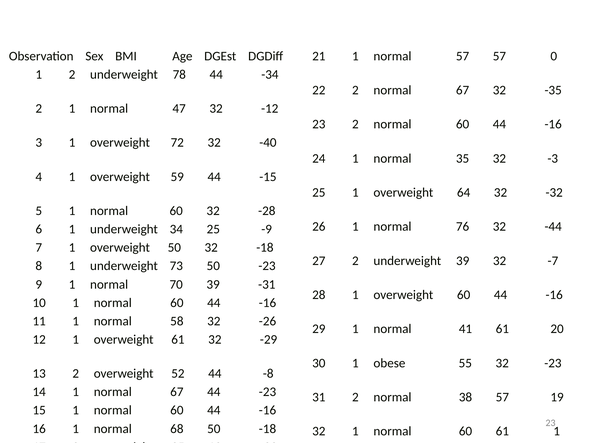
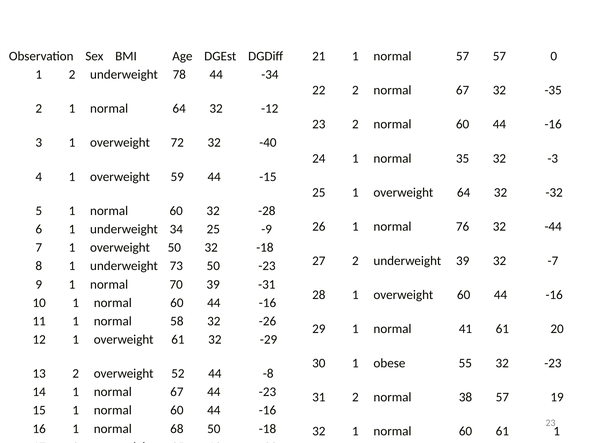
normal 47: 47 -> 64
